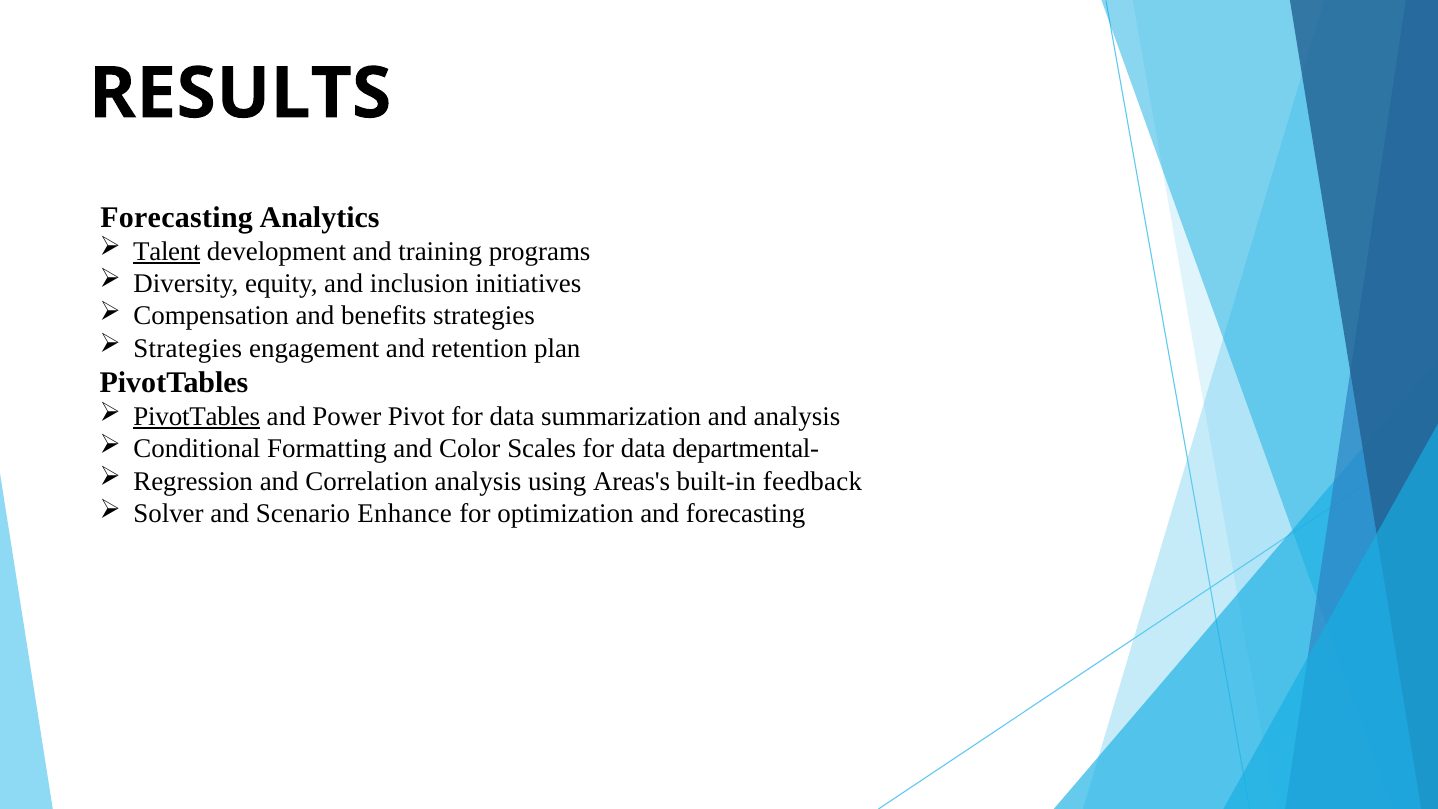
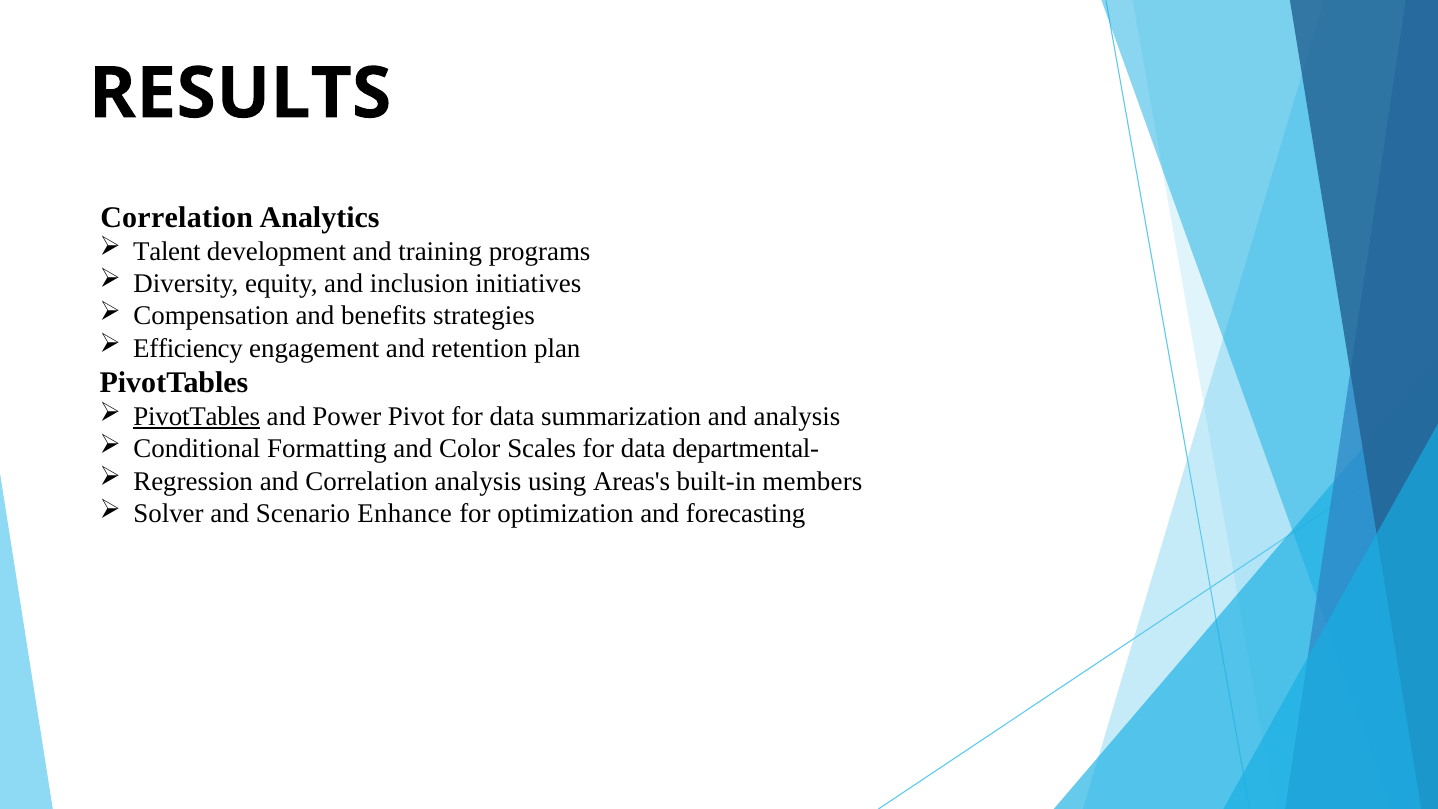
Forecasting at (177, 217): Forecasting -> Correlation
Talent underline: present -> none
Strategies at (188, 348): Strategies -> Efficiency
feedback: feedback -> members
